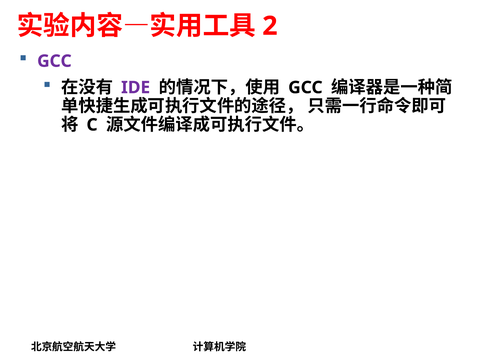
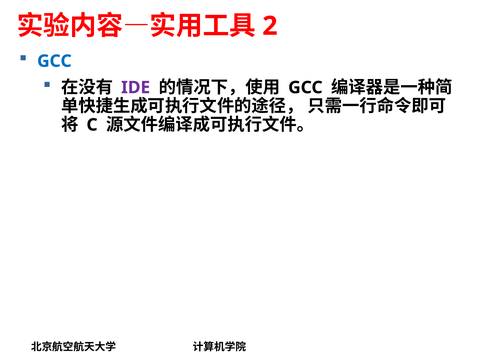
GCC at (54, 61) colour: purple -> blue
